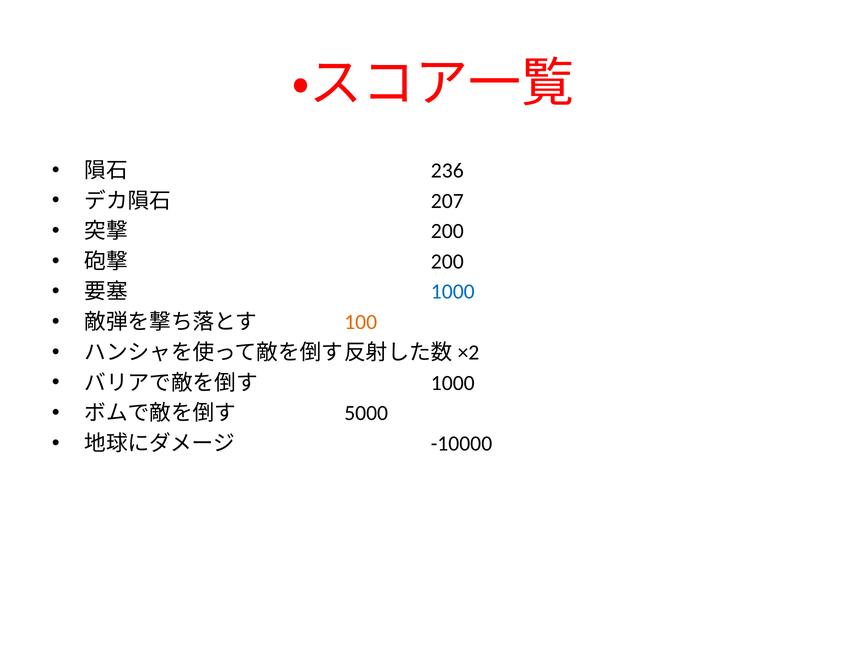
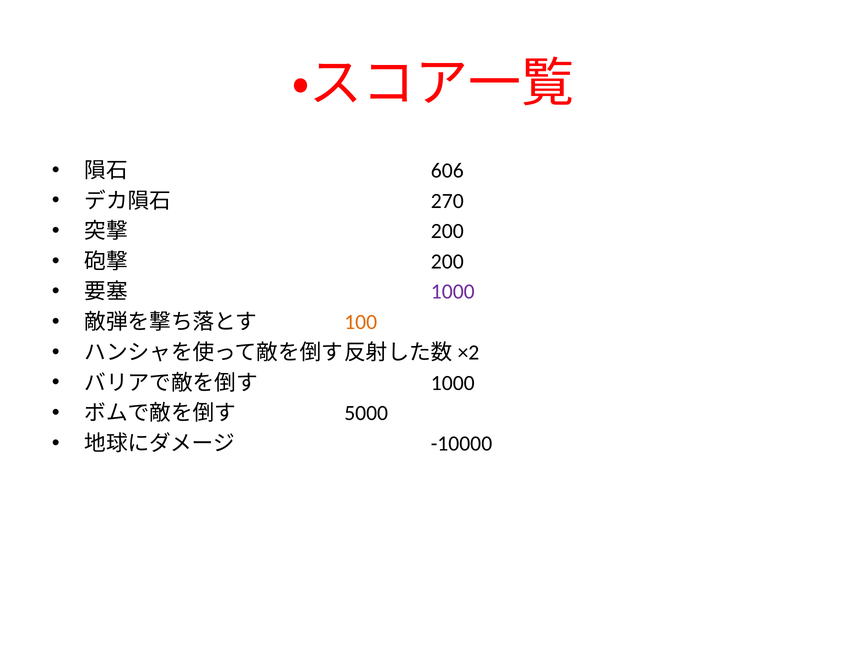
236: 236 -> 606
207: 207 -> 270
1000 at (453, 292) colour: blue -> purple
